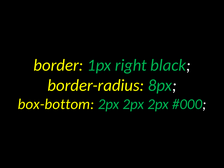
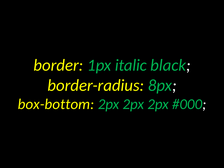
right: right -> italic
